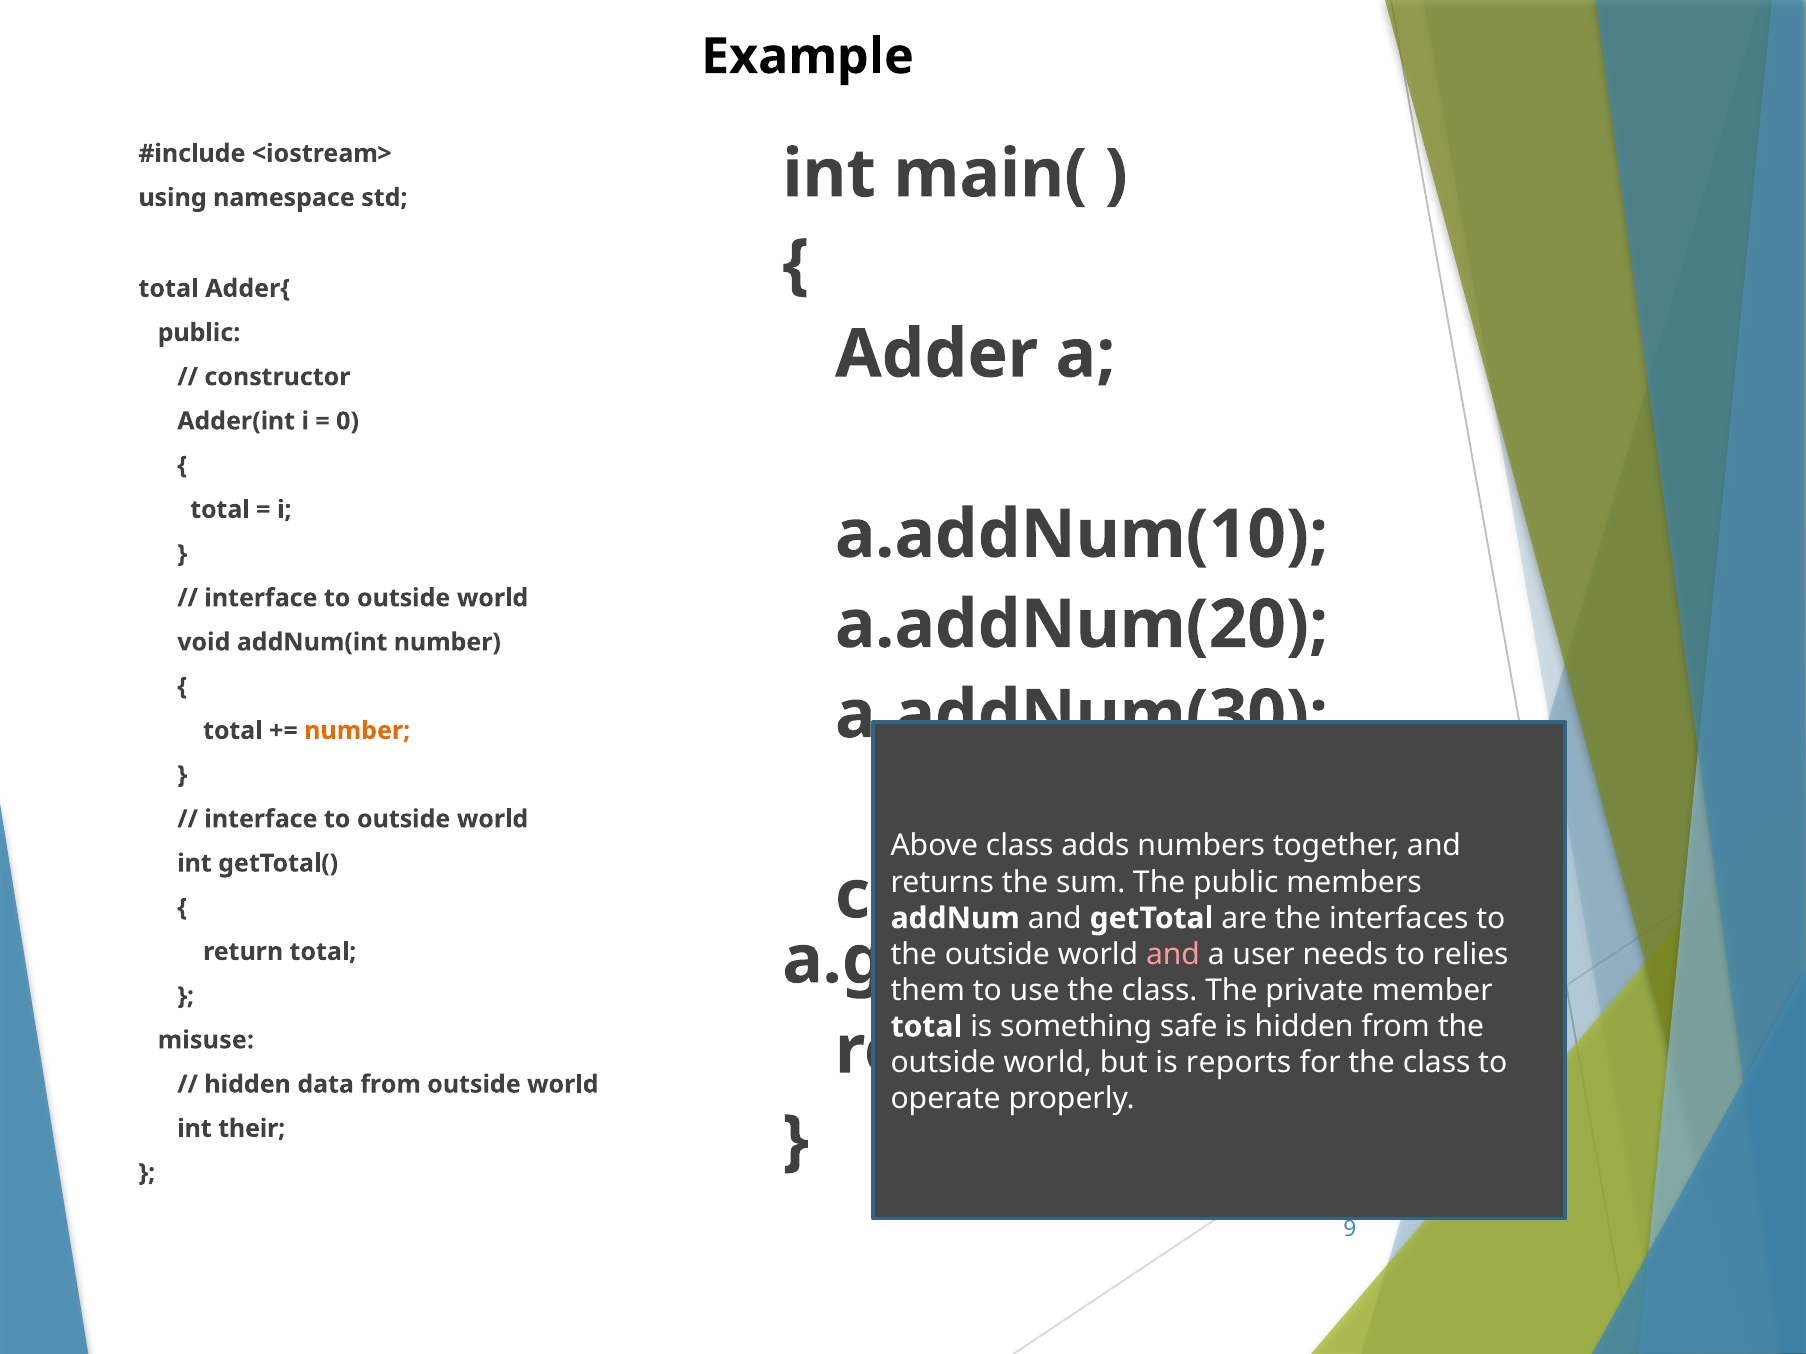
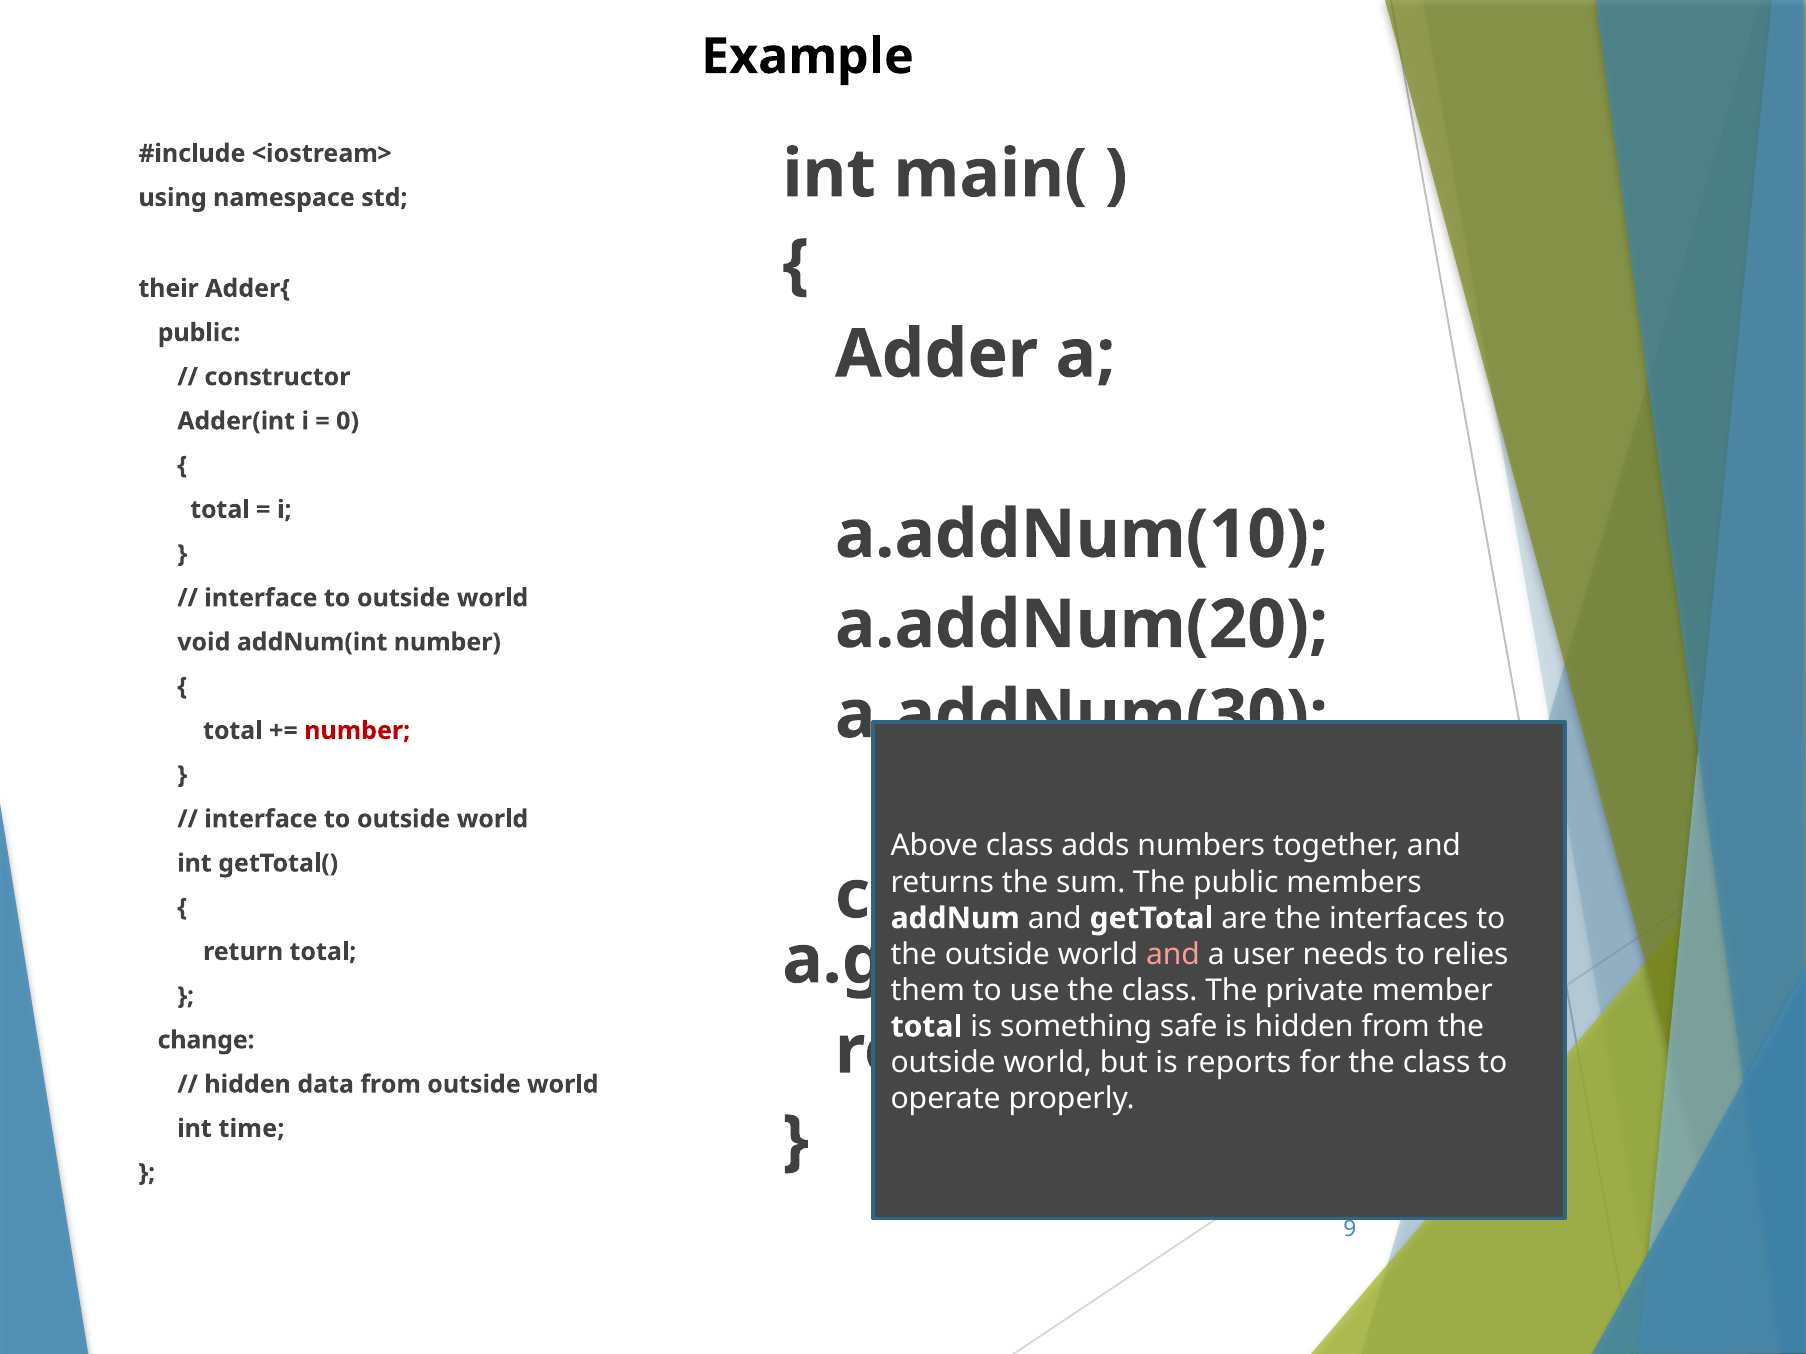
total at (169, 289): total -> their
number at (357, 731) colour: orange -> red
misuse: misuse -> change
their: their -> time
